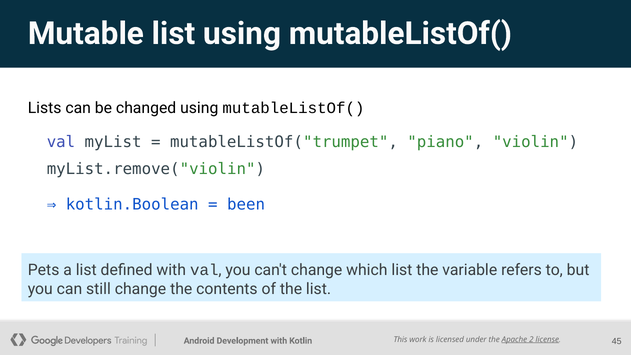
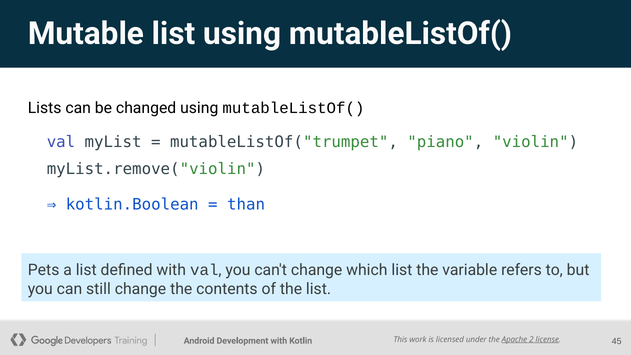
been: been -> than
